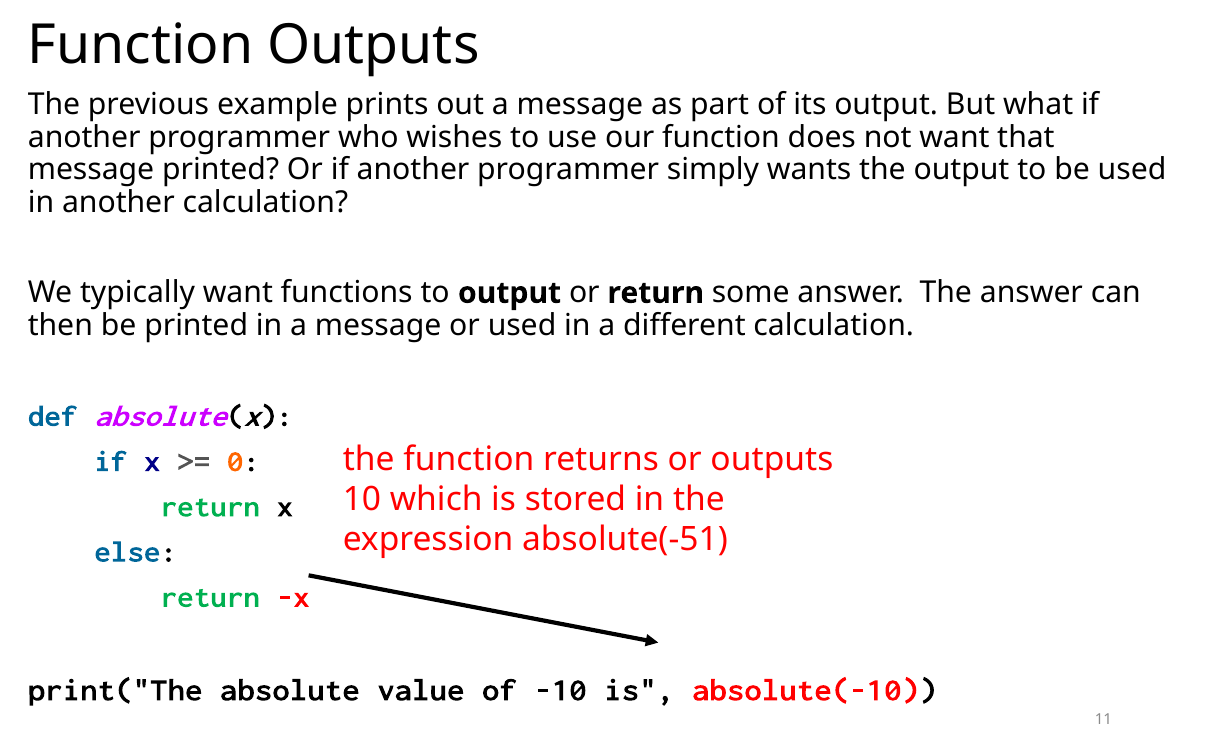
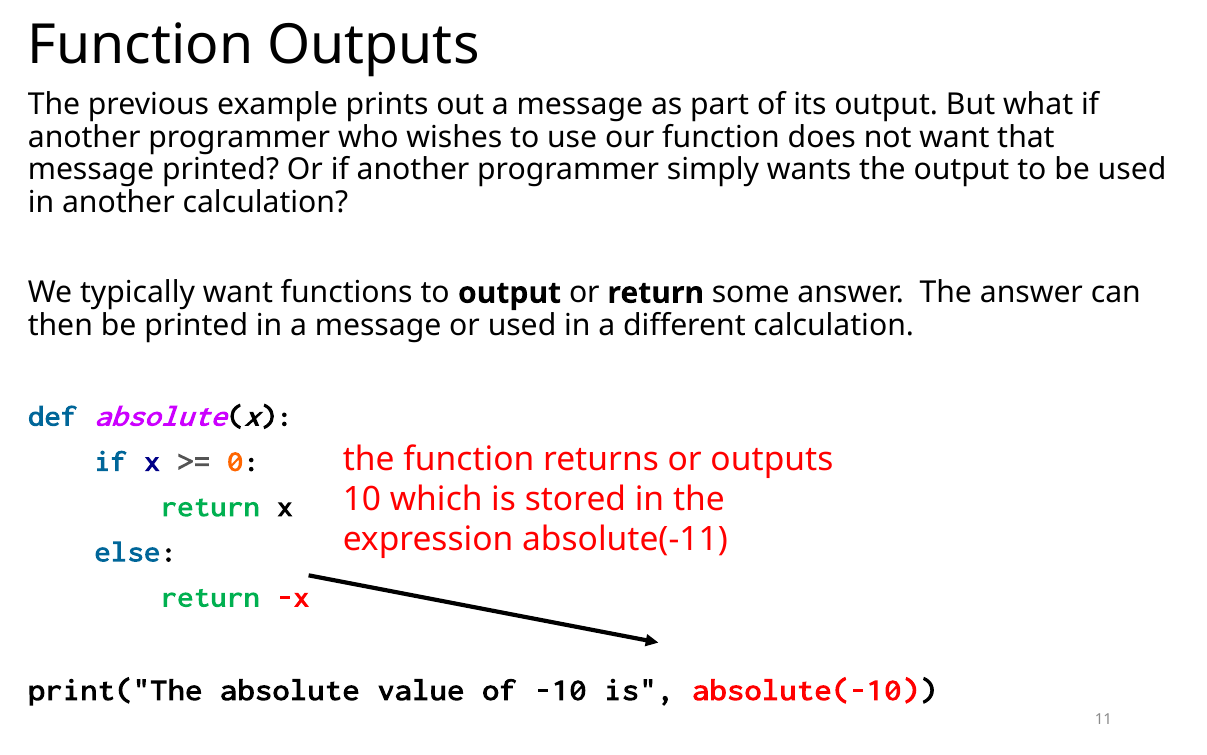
absolute(-51: absolute(-51 -> absolute(-11
